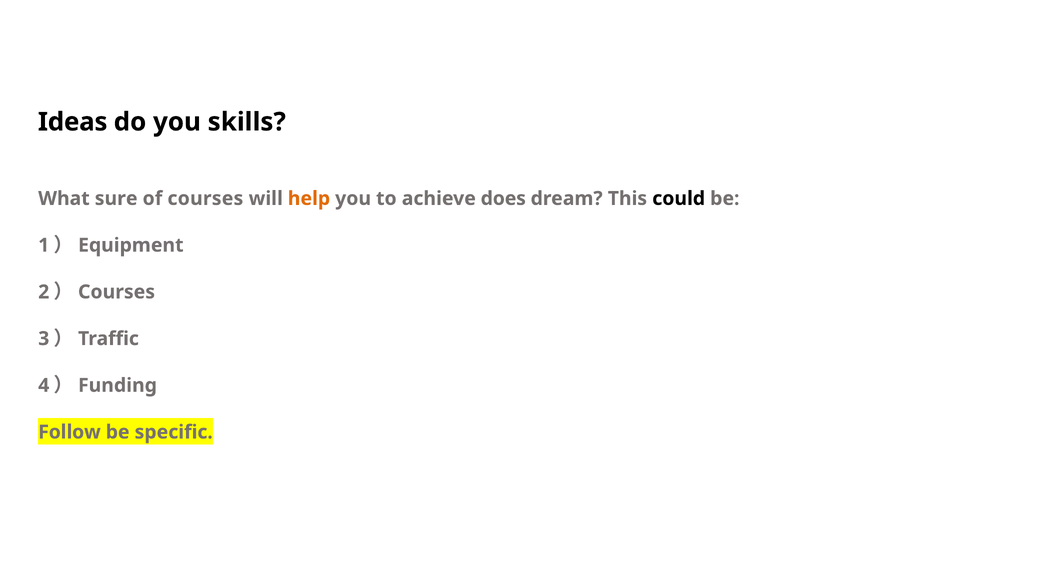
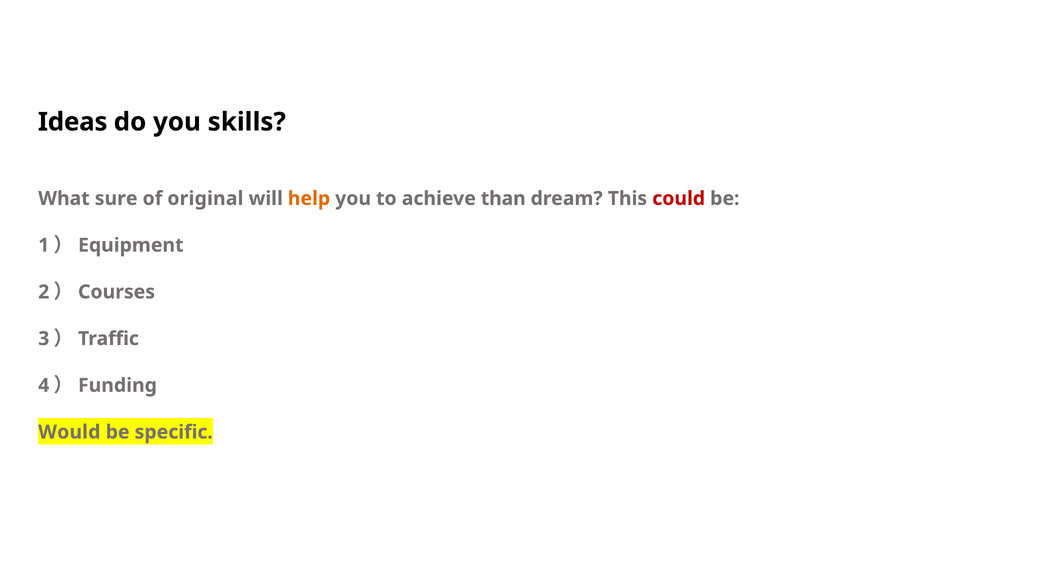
of courses: courses -> original
does: does -> than
could colour: black -> red
Follow: Follow -> Would
